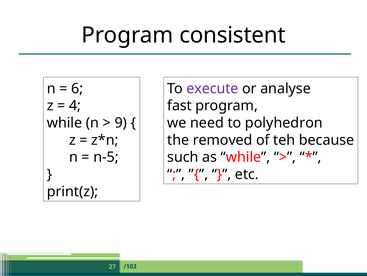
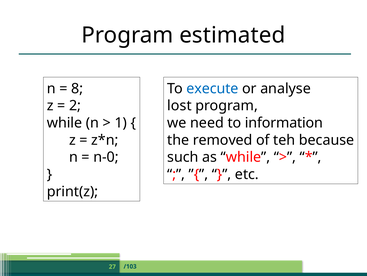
consistent: consistent -> estimated
6: 6 -> 8
execute colour: purple -> blue
4: 4 -> 2
fast: fast -> lost
9: 9 -> 1
polyhedron: polyhedron -> information
n-5: n-5 -> n-0
